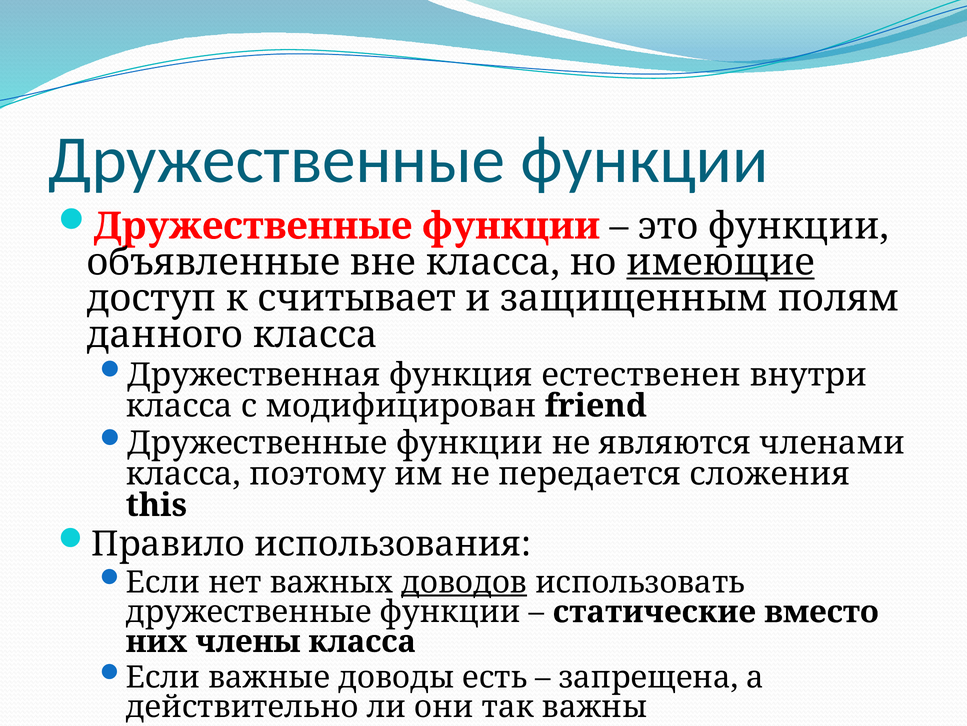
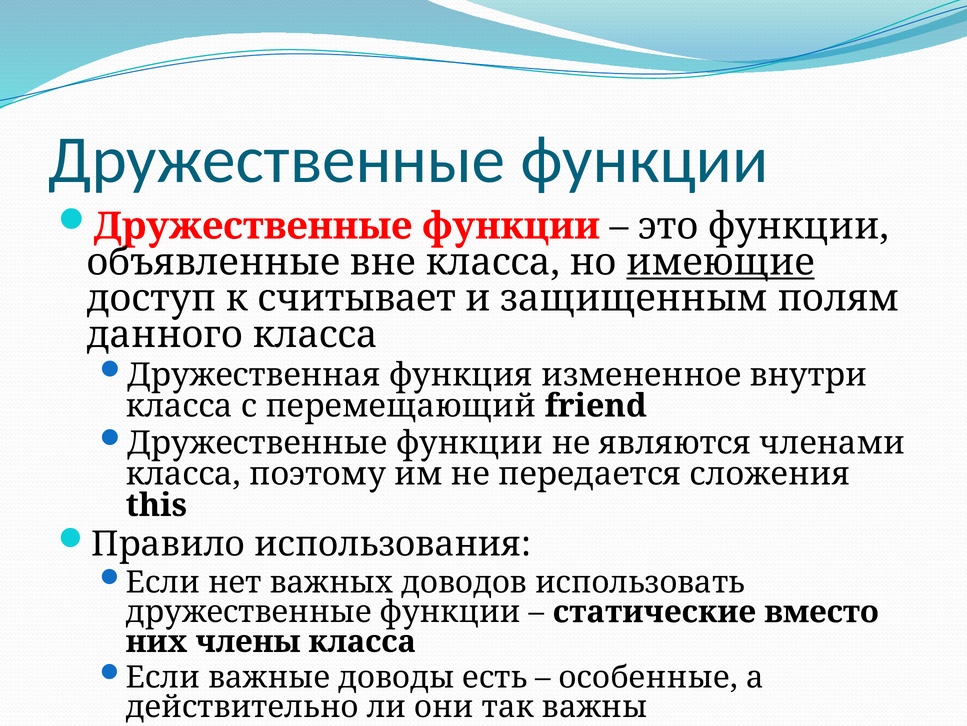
естественен: естественен -> измененное
модифицирован: модифицирован -> перемещающий
доводов underline: present -> none
запрещена: запрещена -> особенные
